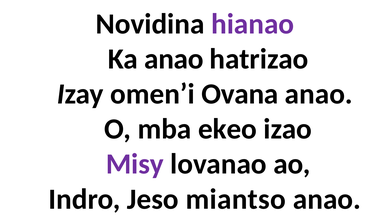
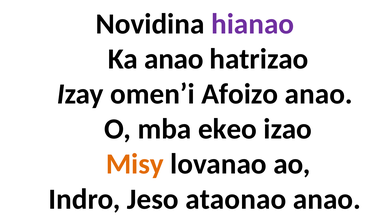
Ovana: Ovana -> Afoizo
Misy colour: purple -> orange
miantso: miantso -> ataonao
